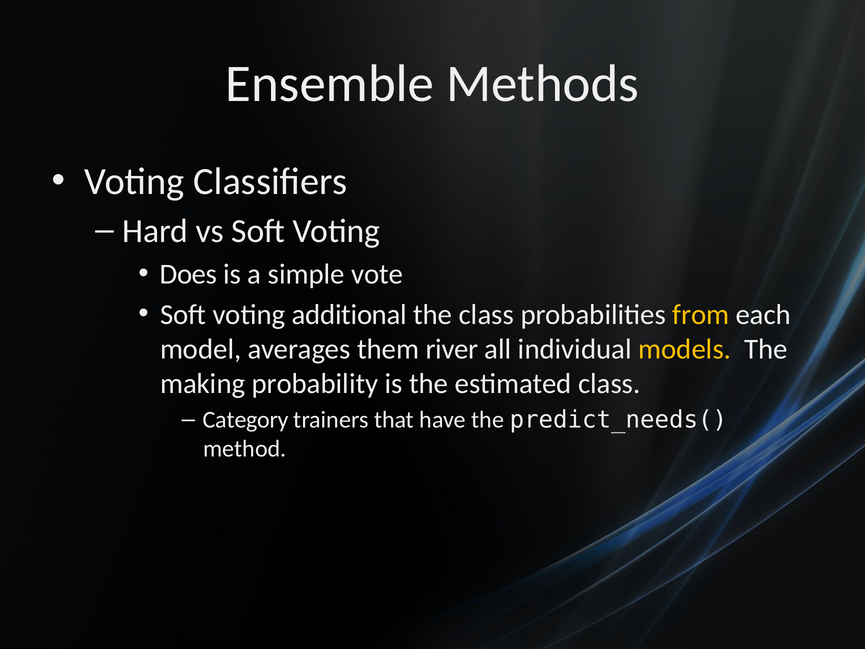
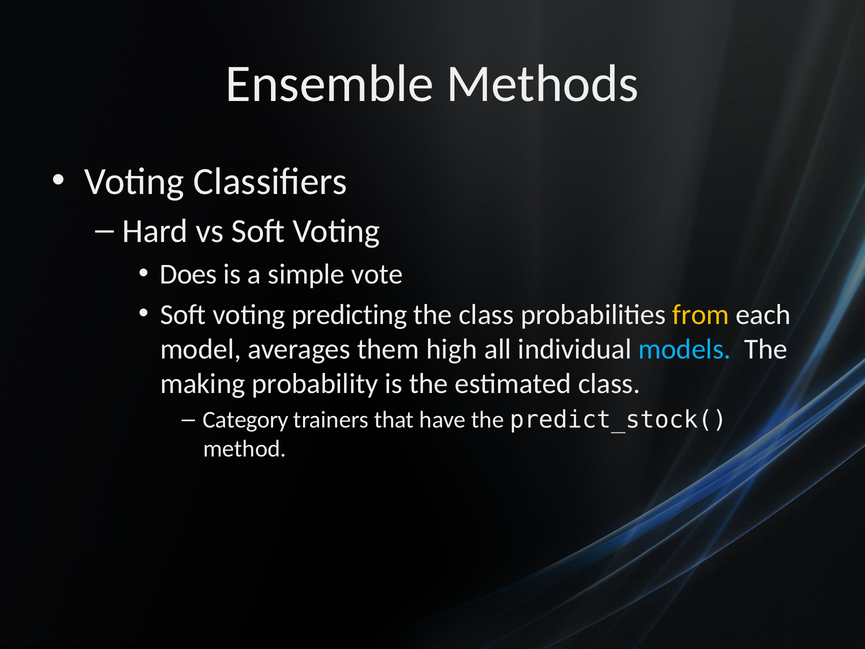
additional: additional -> predicting
river: river -> high
models colour: yellow -> light blue
predict_needs(: predict_needs( -> predict_stock(
